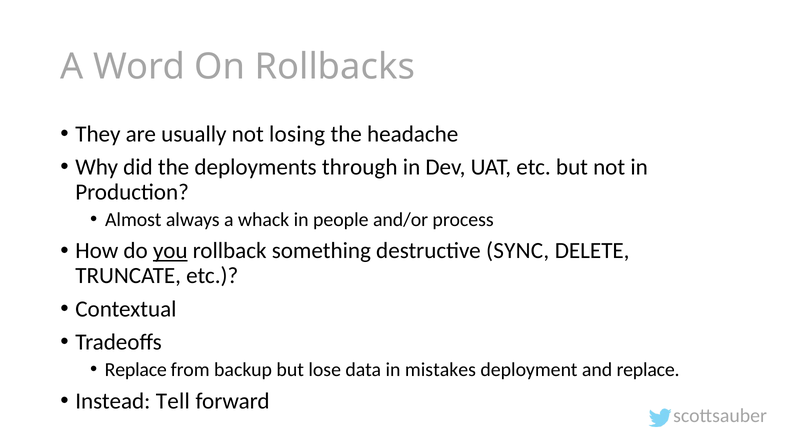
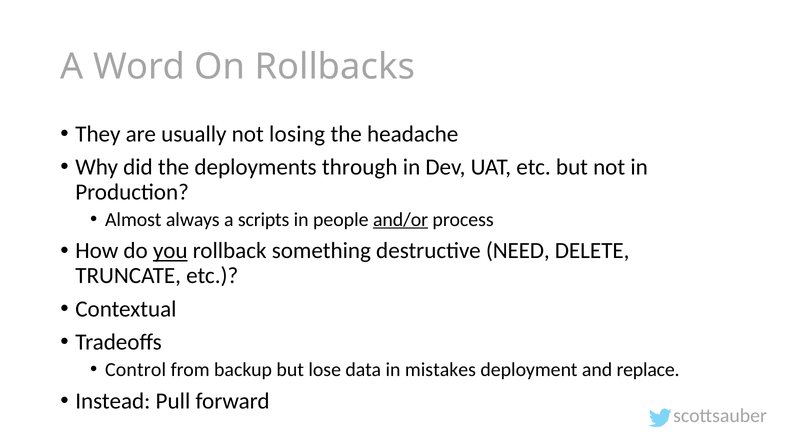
whack: whack -> scripts
and/or underline: none -> present
SYNC: SYNC -> NEED
Replace at (136, 370): Replace -> Control
Tell: Tell -> Pull
